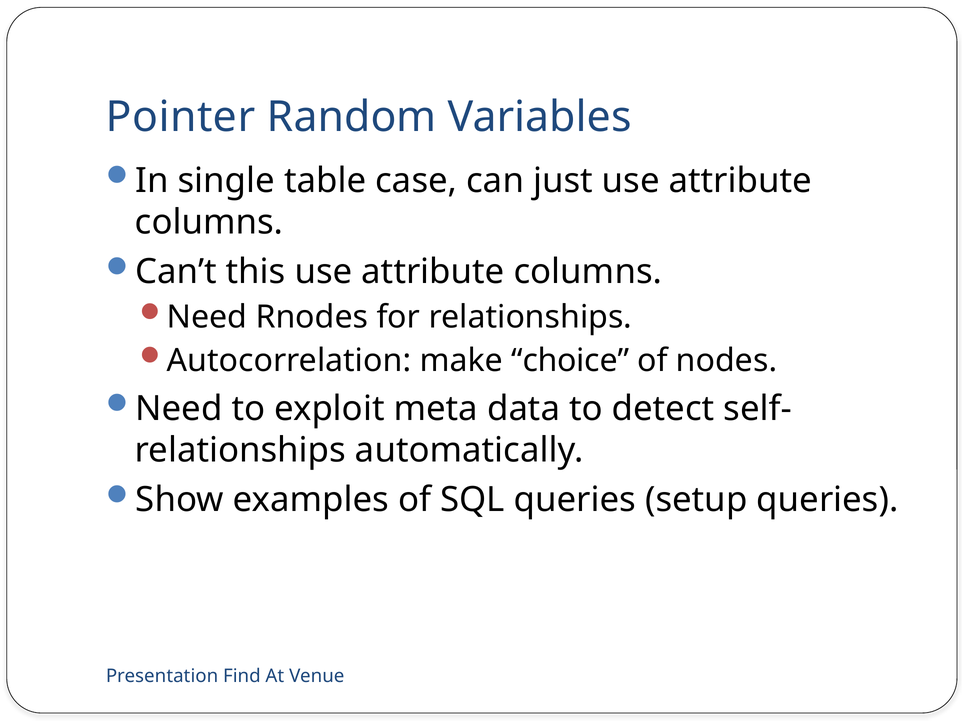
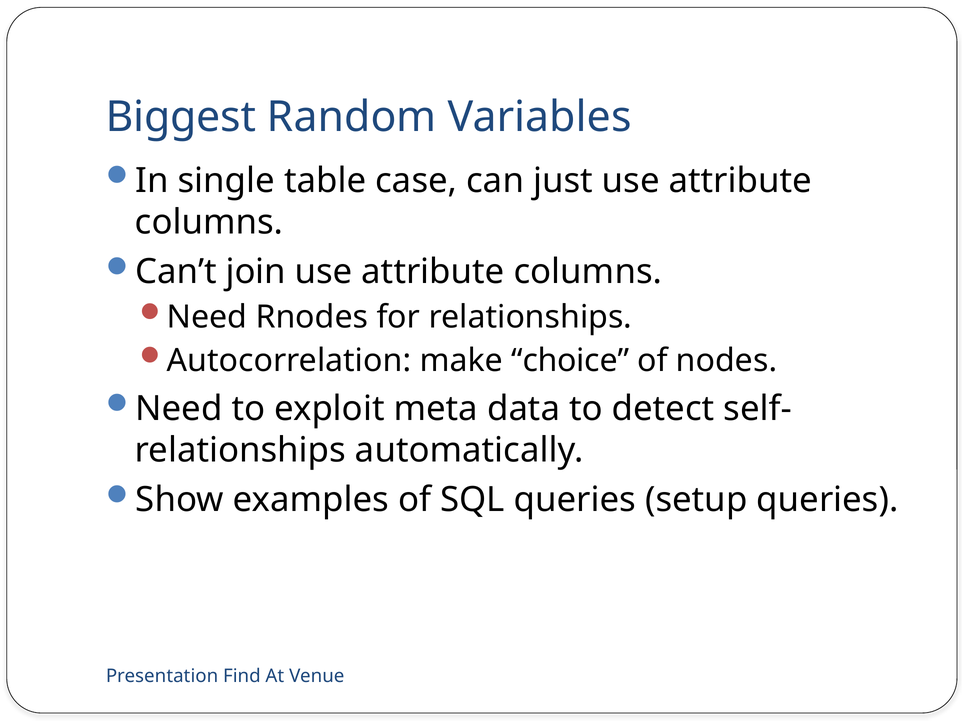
Pointer: Pointer -> Biggest
this: this -> join
